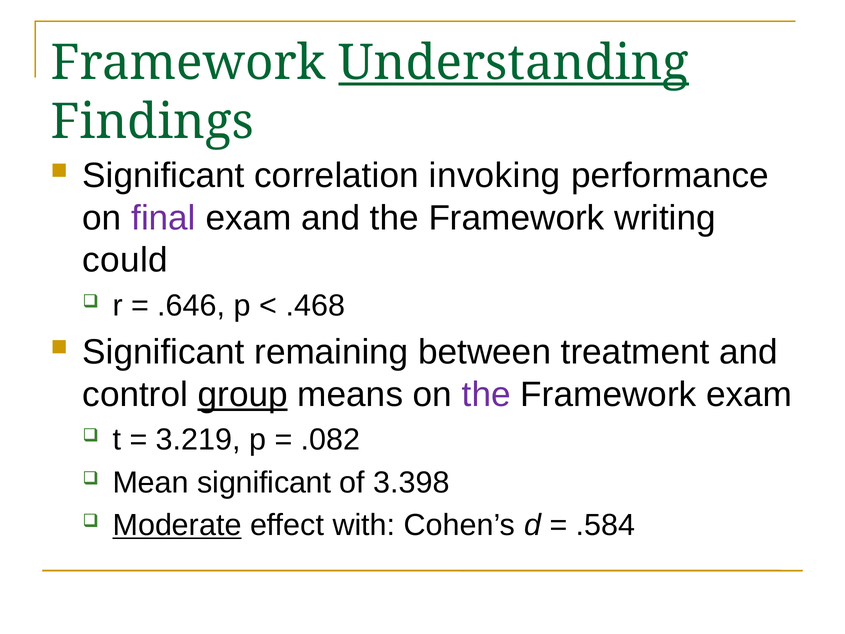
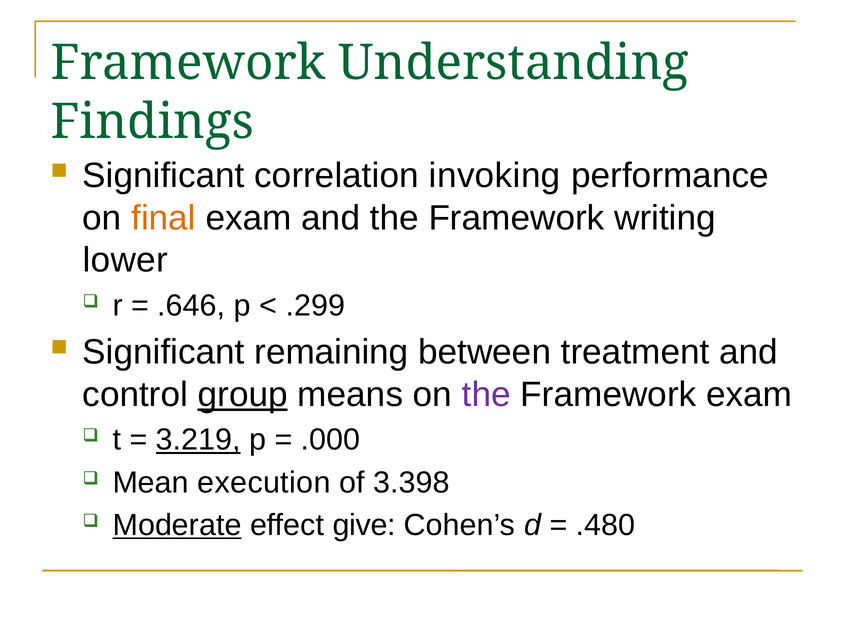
Understanding underline: present -> none
final colour: purple -> orange
could: could -> lower
.468: .468 -> .299
3.219 underline: none -> present
.082: .082 -> .000
Mean significant: significant -> execution
with: with -> give
.584: .584 -> .480
